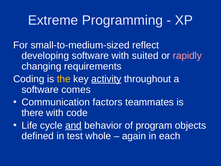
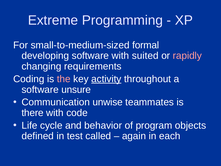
reflect: reflect -> formal
the colour: yellow -> pink
comes: comes -> unsure
factors: factors -> unwise
and underline: present -> none
whole: whole -> called
